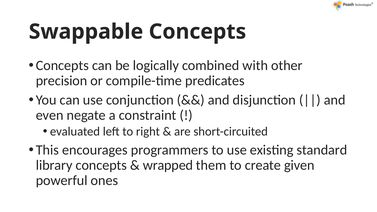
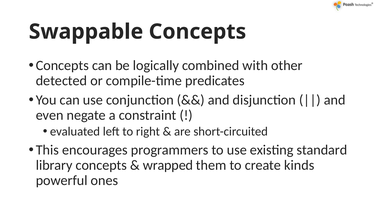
precision: precision -> detected
given: given -> kinds
